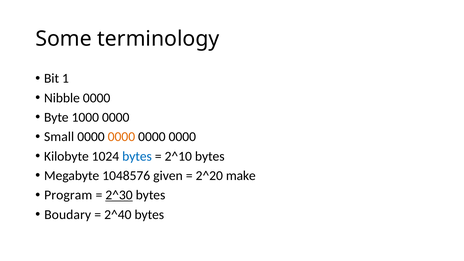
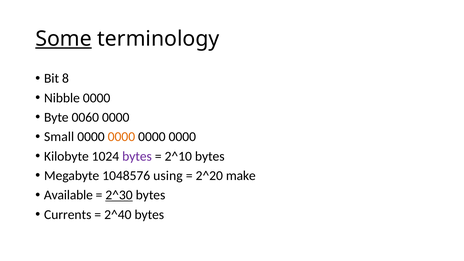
Some underline: none -> present
1: 1 -> 8
1000: 1000 -> 0060
bytes at (137, 156) colour: blue -> purple
given: given -> using
Program: Program -> Available
Boudary: Boudary -> Currents
